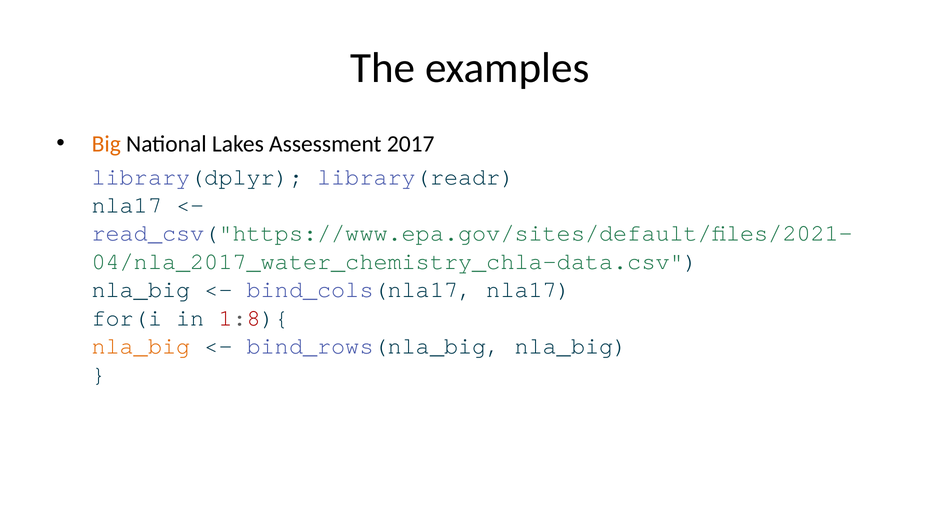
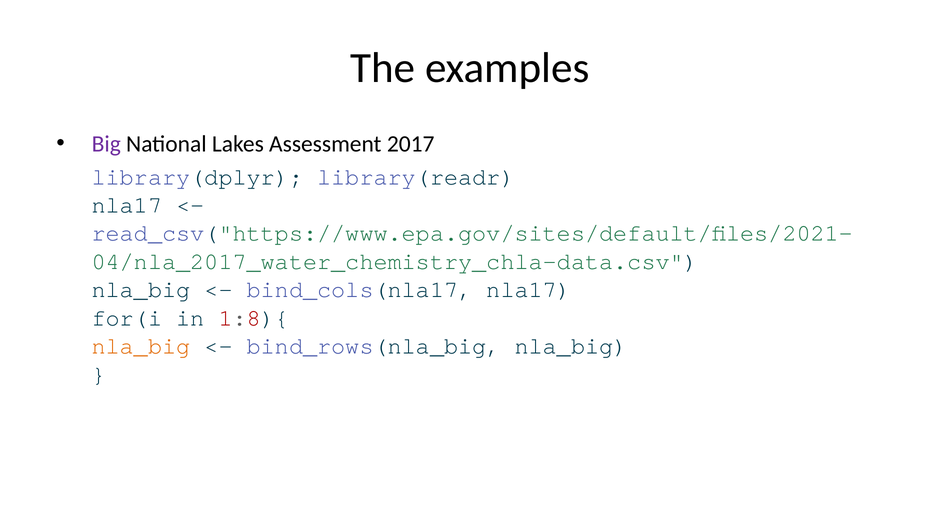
Big colour: orange -> purple
